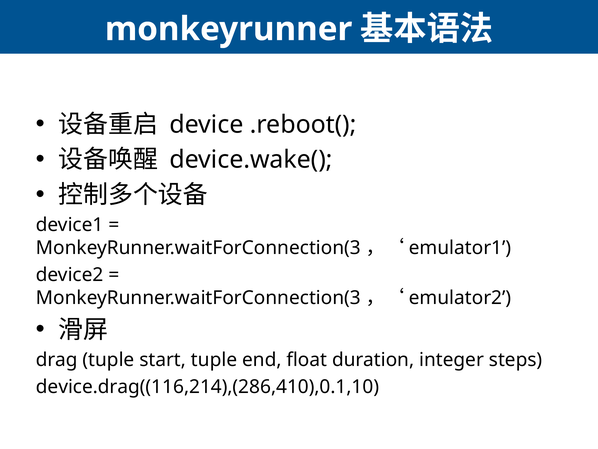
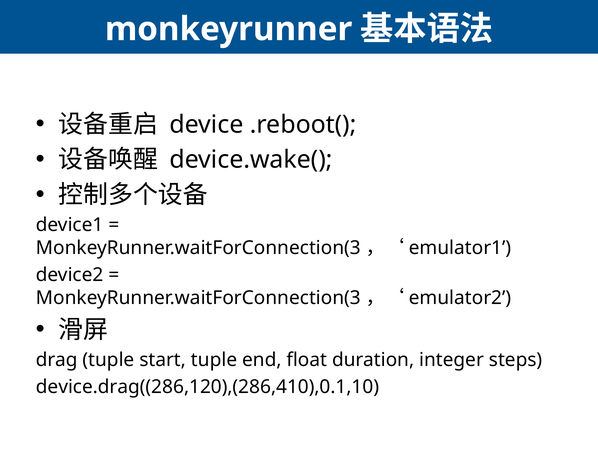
device.drag((116,214),(286,410),0.1,10: device.drag((116,214),(286,410),0.1,10 -> device.drag((286,120),(286,410),0.1,10
